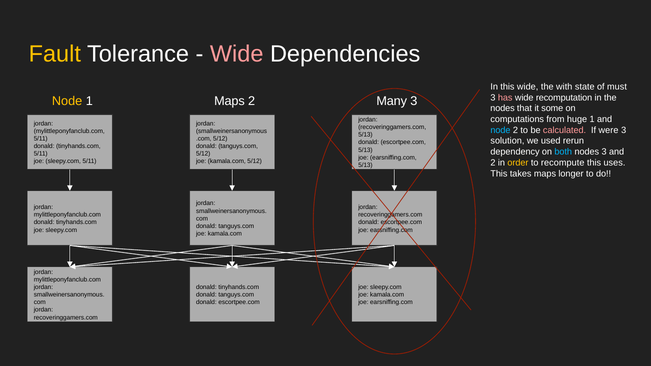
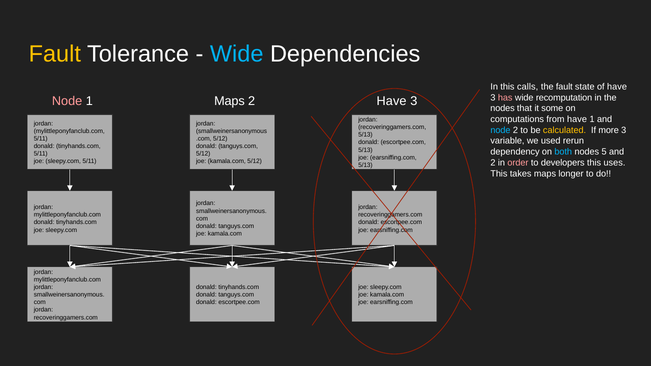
Wide at (237, 54) colour: pink -> light blue
this wide: wide -> calls
the with: with -> fault
of must: must -> have
Node at (67, 101) colour: yellow -> pink
Many at (392, 101): Many -> Have
from huge: huge -> have
calculated colour: pink -> yellow
were: were -> more
solution: solution -> variable
nodes 3: 3 -> 5
order colour: yellow -> pink
recompute: recompute -> developers
